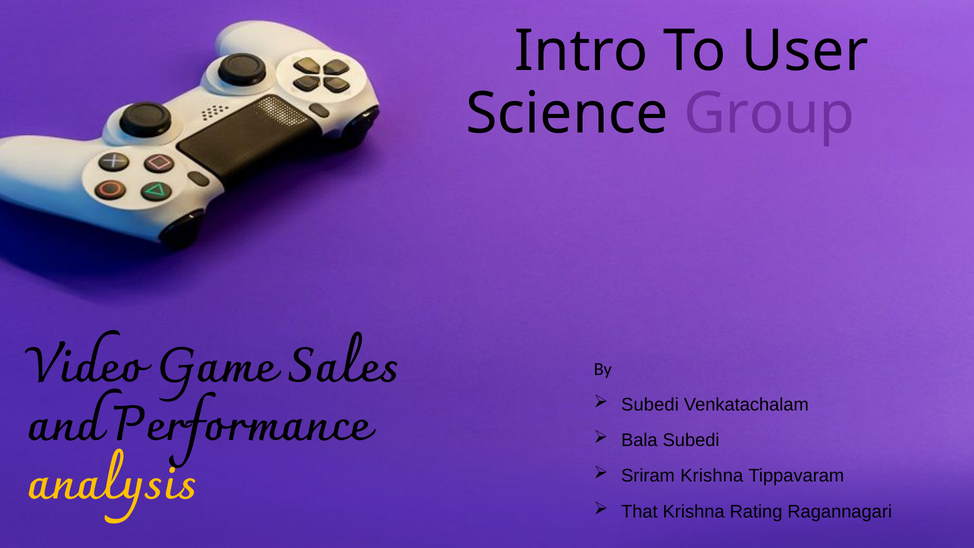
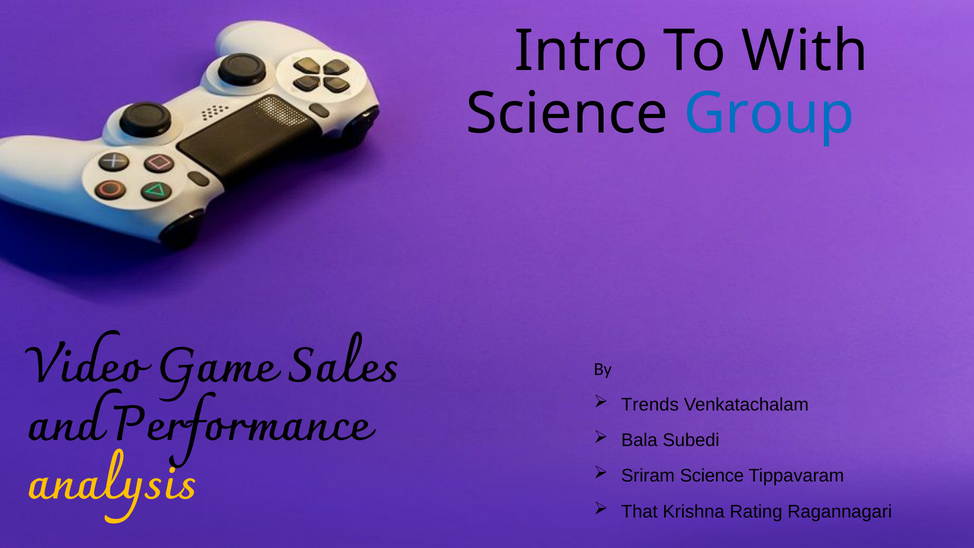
User: User -> With
Group colour: purple -> blue
Subedi at (650, 405): Subedi -> Trends
Sriram Krishna: Krishna -> Science
